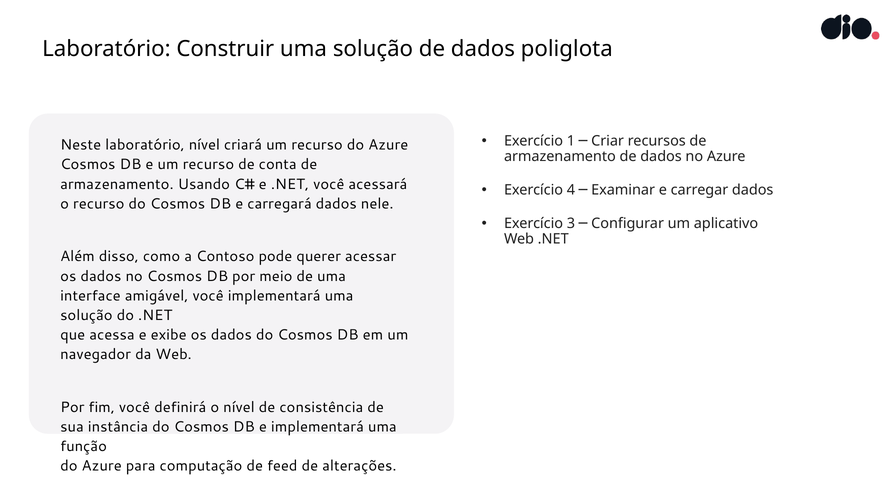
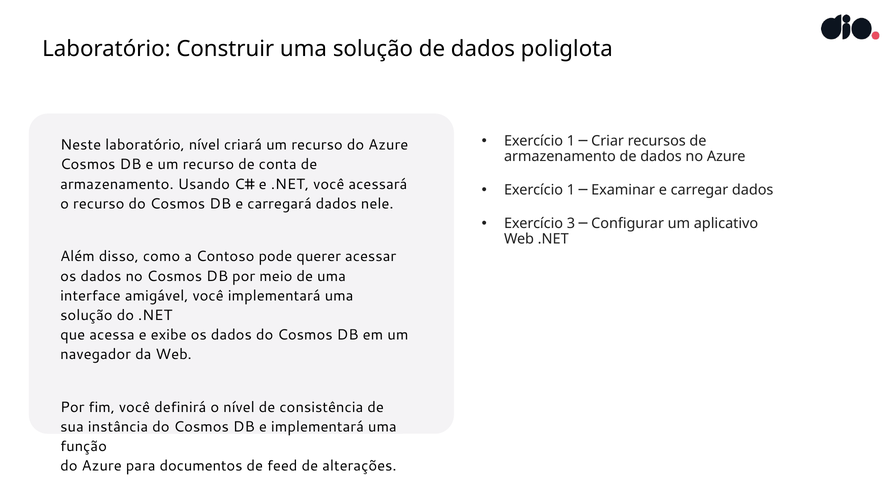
4 at (571, 190): 4 -> 1
computação: computação -> documentos
